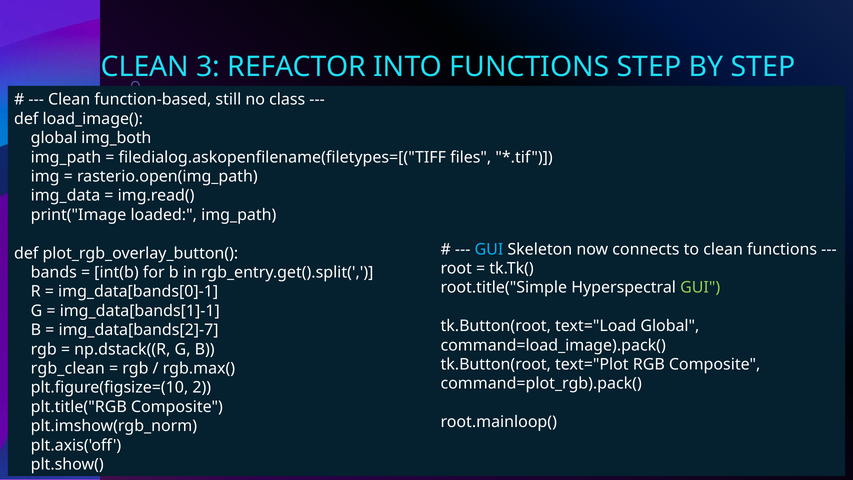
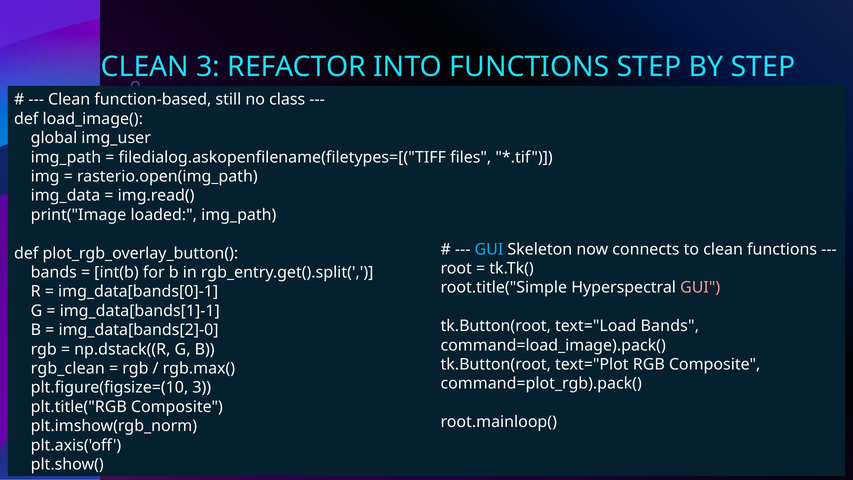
img_both: img_both -> img_user
GUI at (700, 288) colour: light green -> pink
text="Load Global: Global -> Bands
img_data[bands[2]-7: img_data[bands[2]-7 -> img_data[bands[2]-0
plt.figure(figsize=(10 2: 2 -> 3
